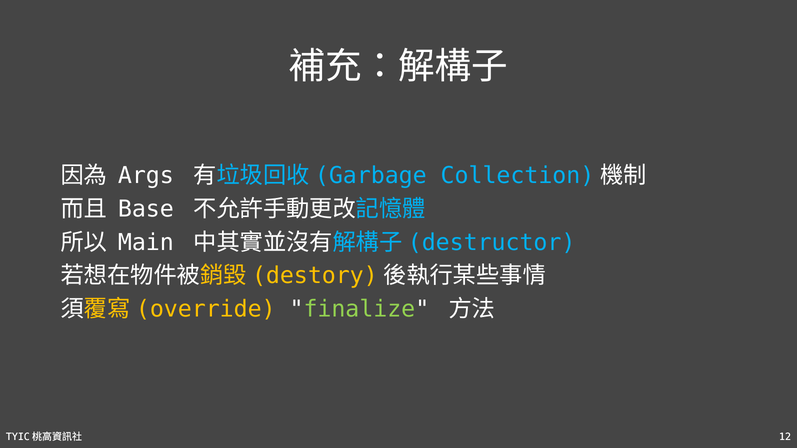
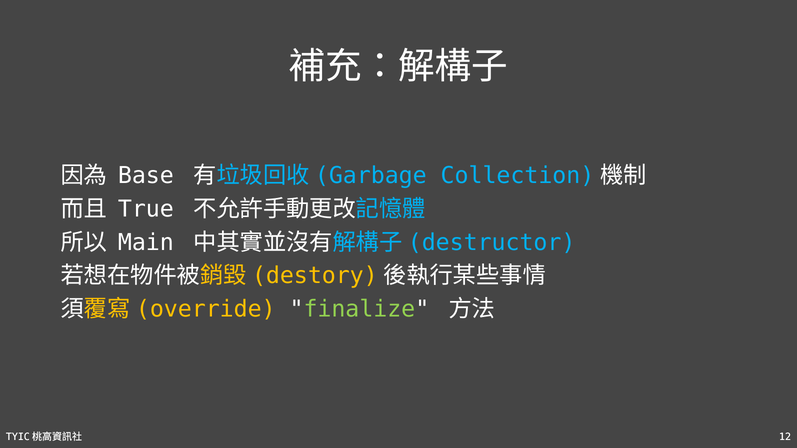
Args: Args -> Base
Base: Base -> True
